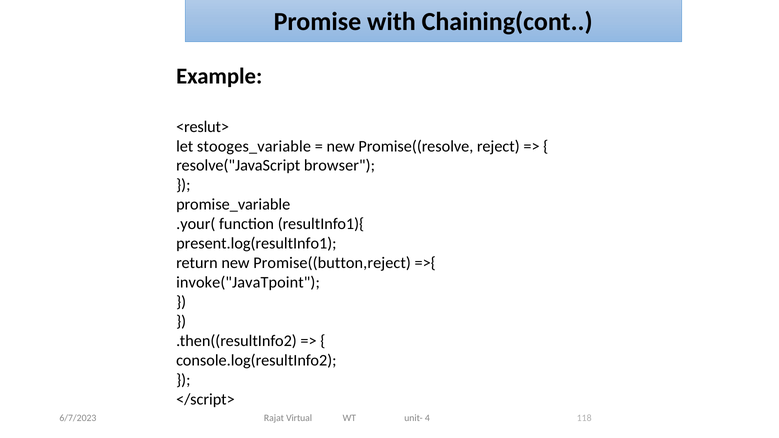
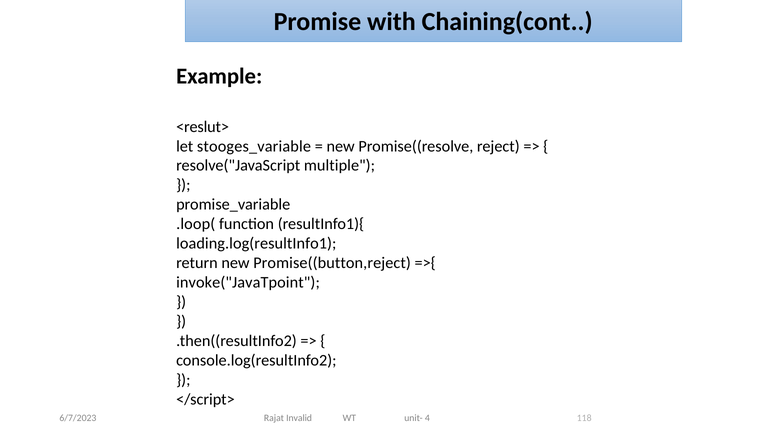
browser: browser -> multiple
.your(: .your( -> .loop(
present.log(resultInfo1: present.log(resultInfo1 -> loading.log(resultInfo1
Virtual: Virtual -> Invalid
